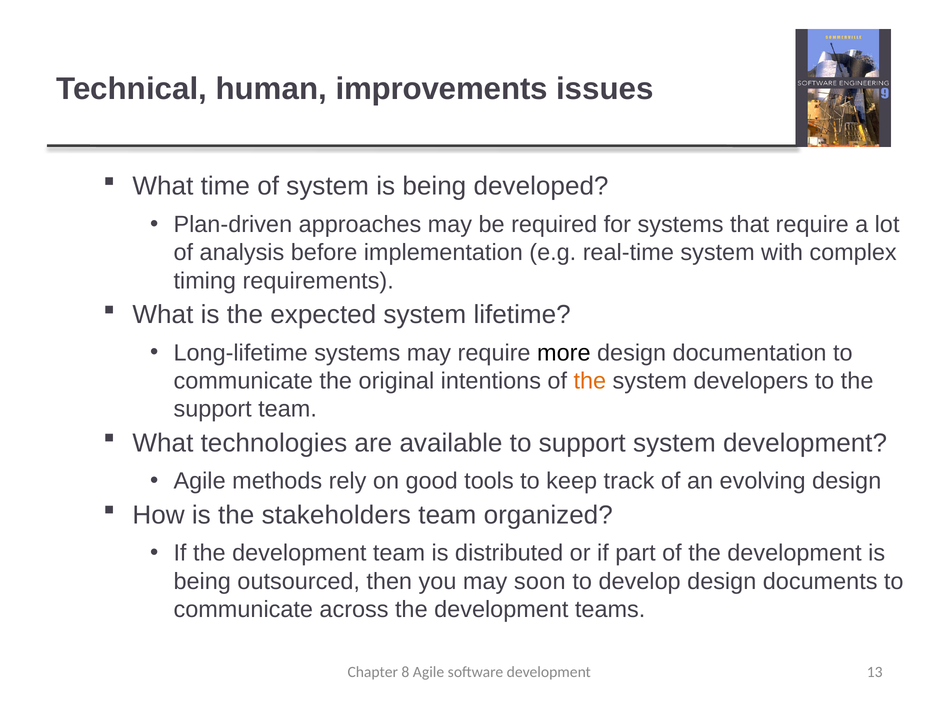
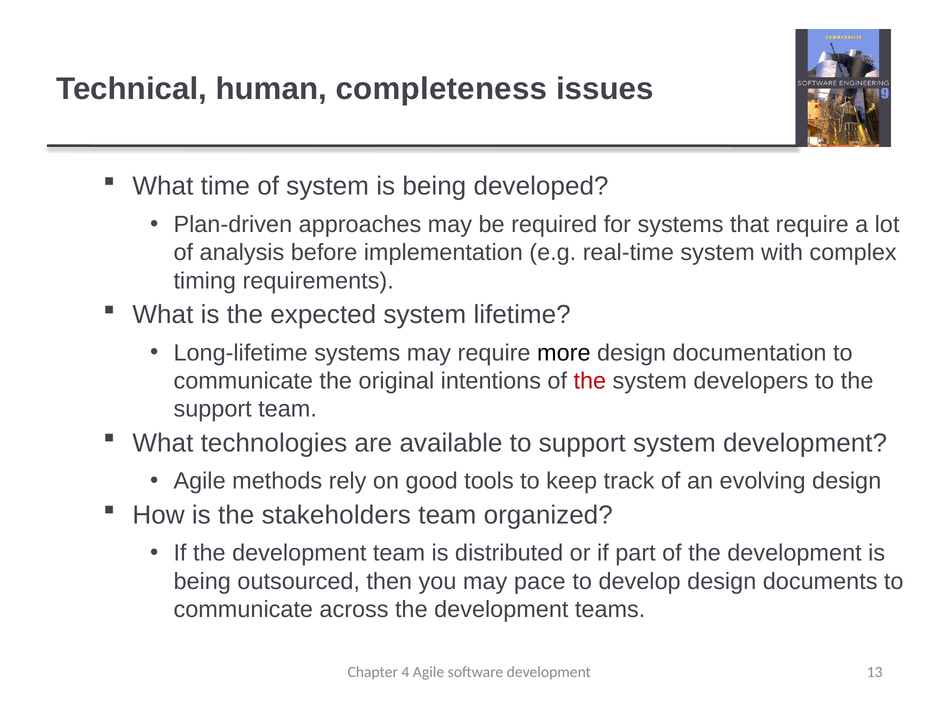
improvements: improvements -> completeness
the at (590, 381) colour: orange -> red
soon: soon -> pace
8: 8 -> 4
